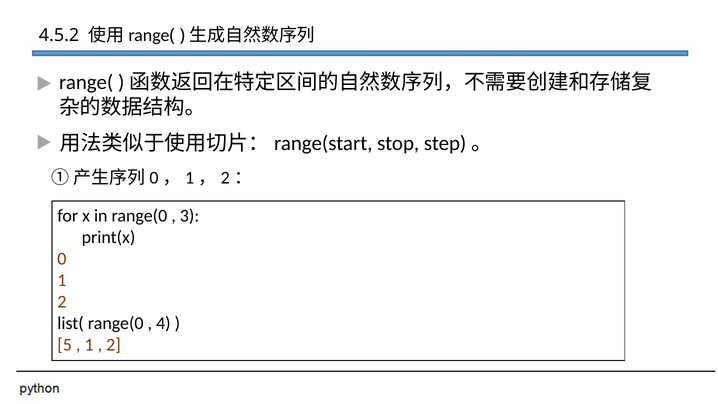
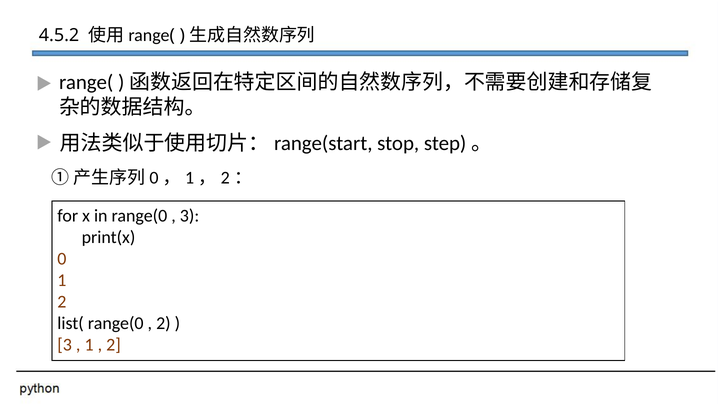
4 at (163, 323): 4 -> 2
5 at (65, 345): 5 -> 3
